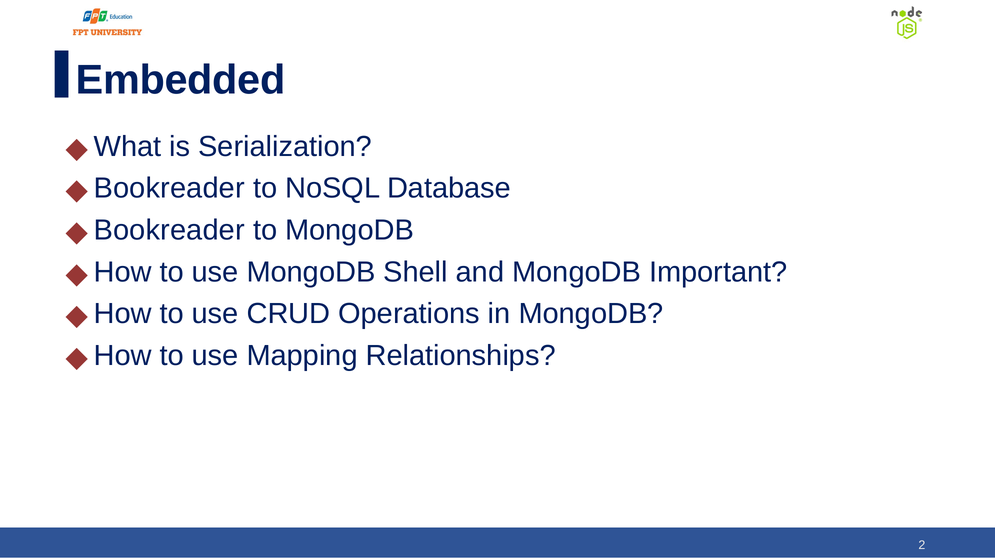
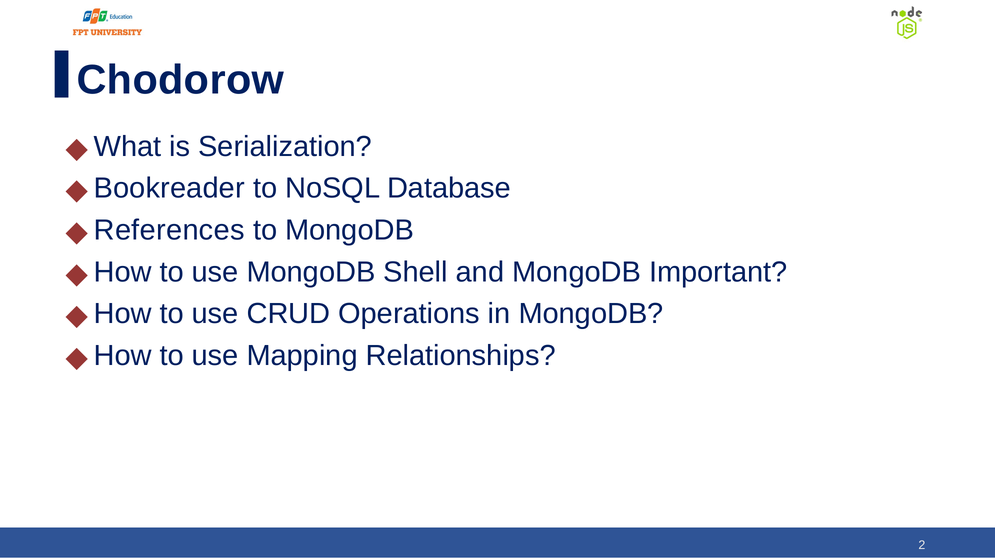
Embedded: Embedded -> Chodorow
Bookreader at (169, 230): Bookreader -> References
